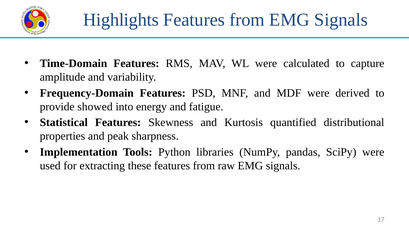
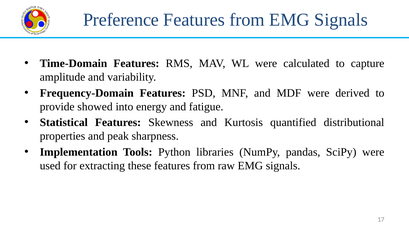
Highlights: Highlights -> Preference
